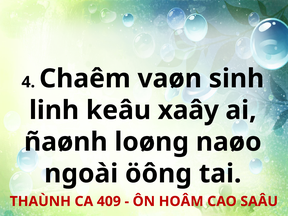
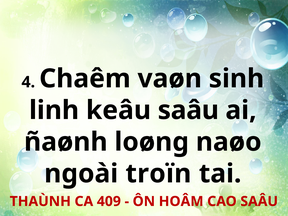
keâu xaây: xaây -> saâu
öông: öông -> troïn
